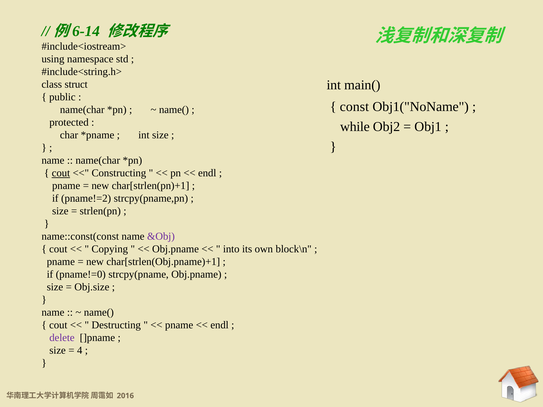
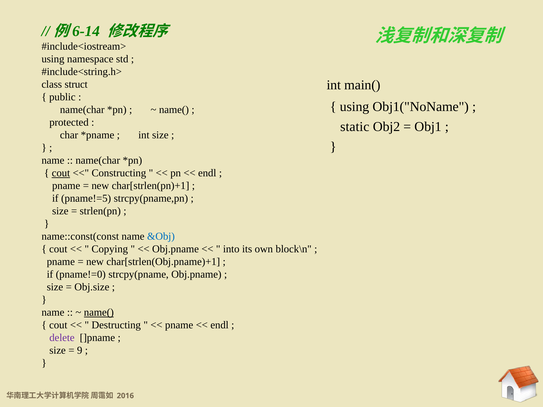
const at (354, 107): const -> using
while: while -> static
pname!=2: pname!=2 -> pname!=5
&Obj colour: purple -> blue
name( at (99, 313) underline: none -> present
4: 4 -> 9
